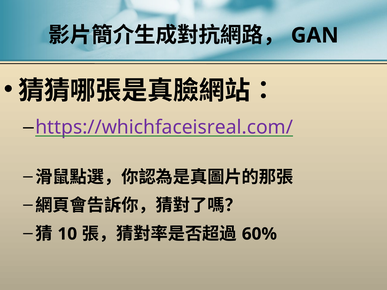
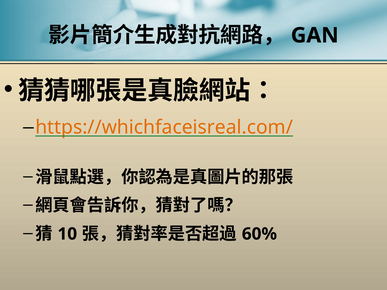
https://whichfaceisreal.com/ colour: purple -> orange
